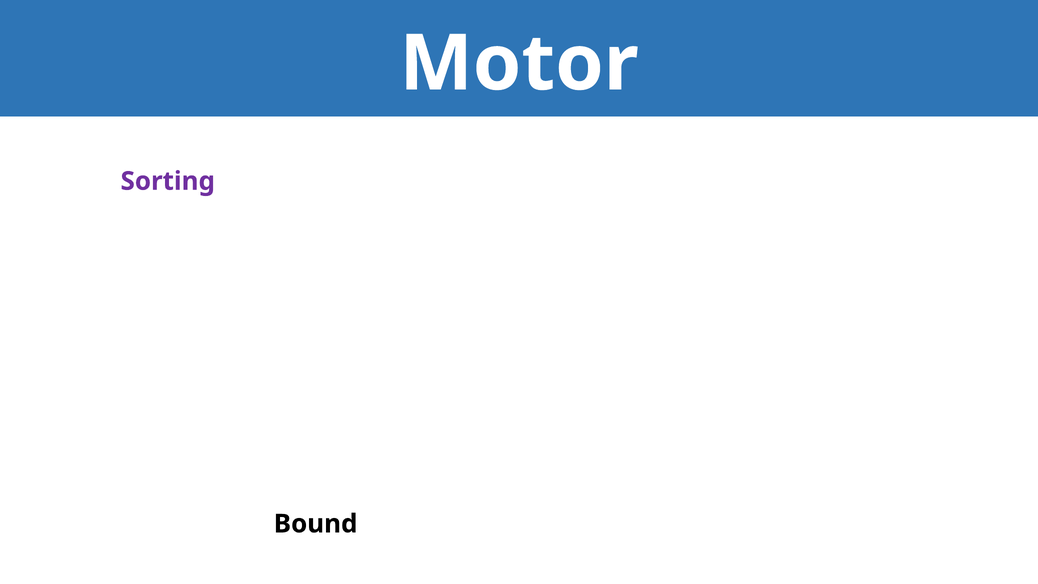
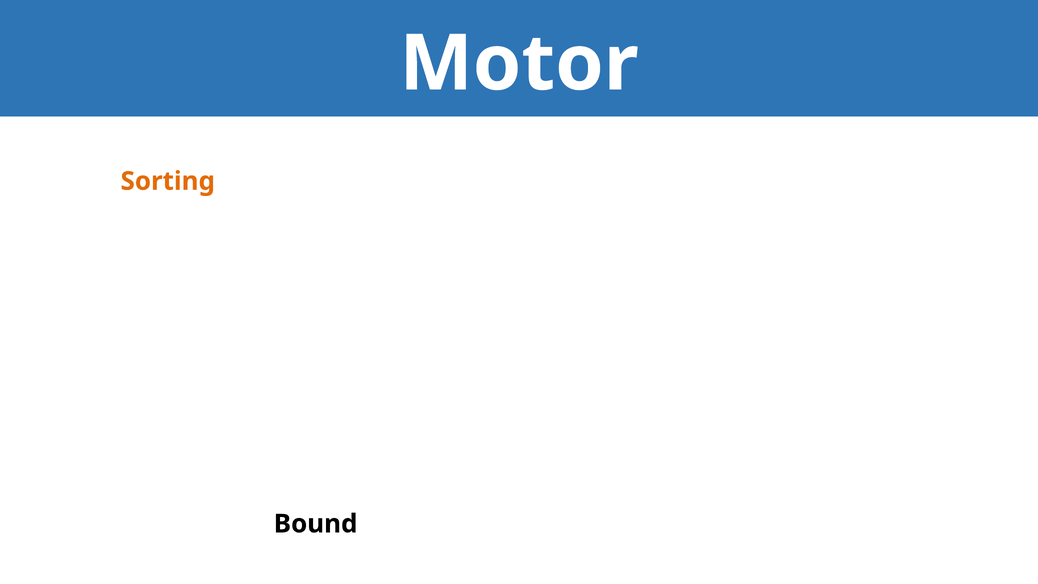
Sorting colour: purple -> orange
